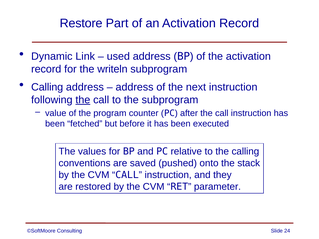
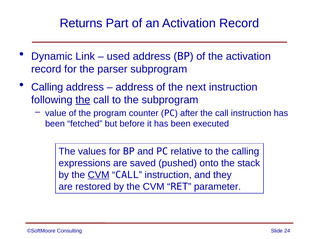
Restore: Restore -> Returns
writeln: writeln -> parser
conventions: conventions -> expressions
CVM at (99, 175) underline: none -> present
